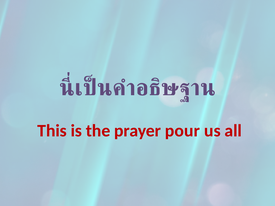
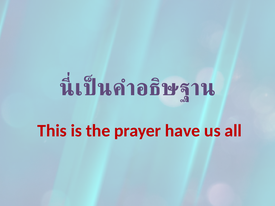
pour: pour -> have
